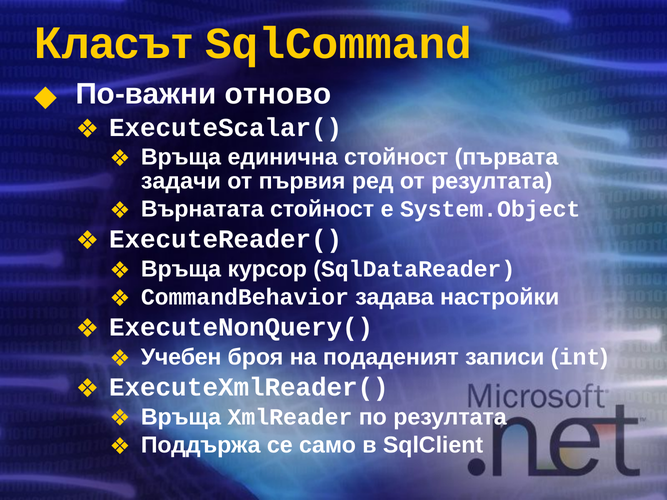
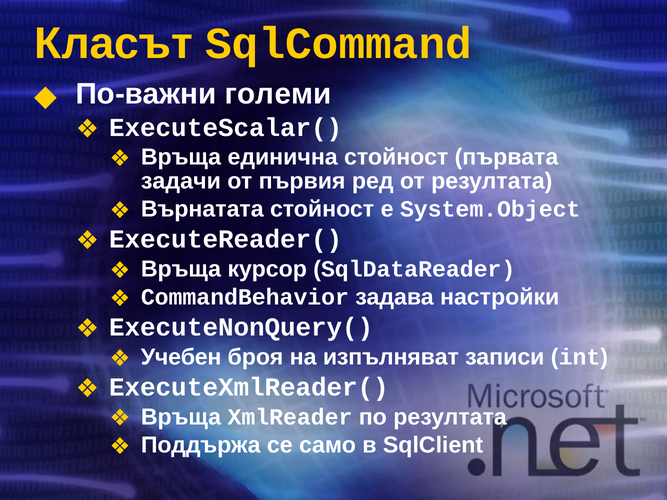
отново: отново -> големи
подаденият: подаденият -> изпълняват
